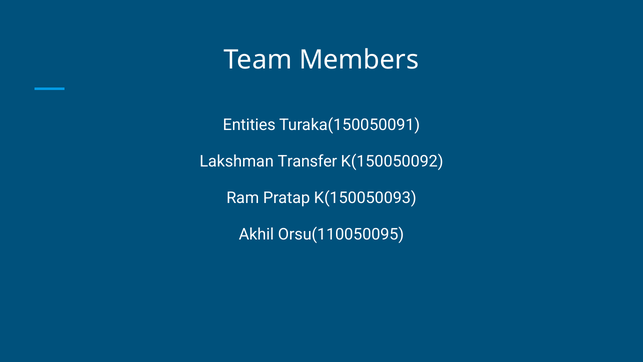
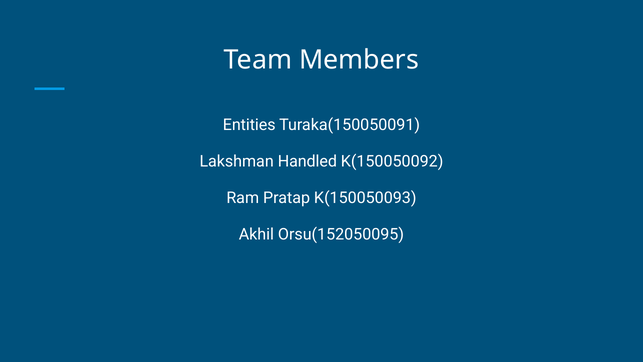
Transfer: Transfer -> Handled
Orsu(110050095: Orsu(110050095 -> Orsu(152050095
